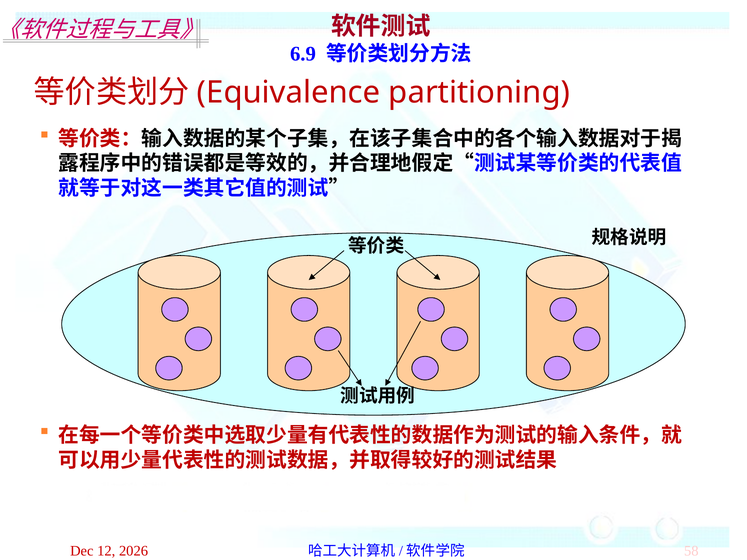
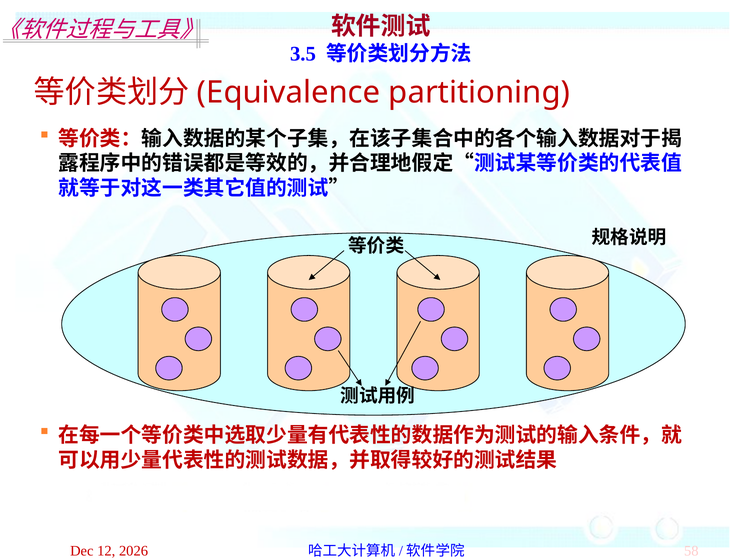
6.9: 6.9 -> 3.5
